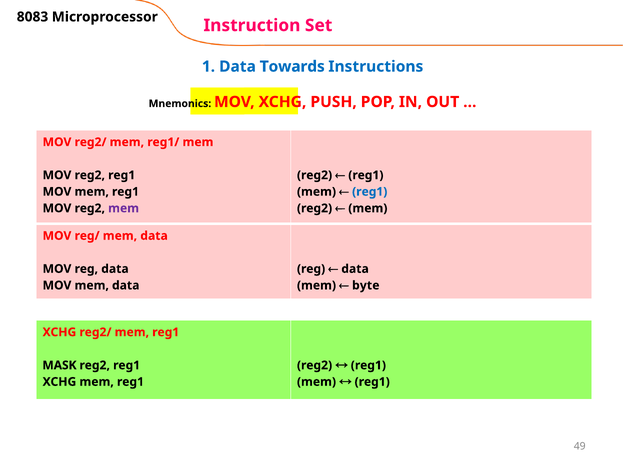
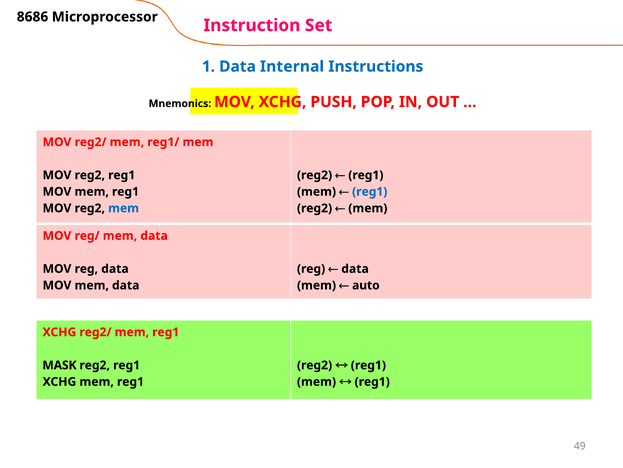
8083: 8083 -> 8686
Towards: Towards -> Internal
mem at (124, 208) colour: purple -> blue
byte: byte -> auto
